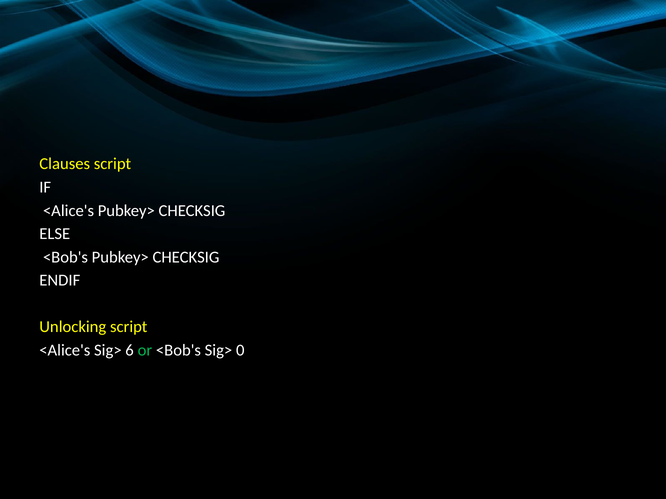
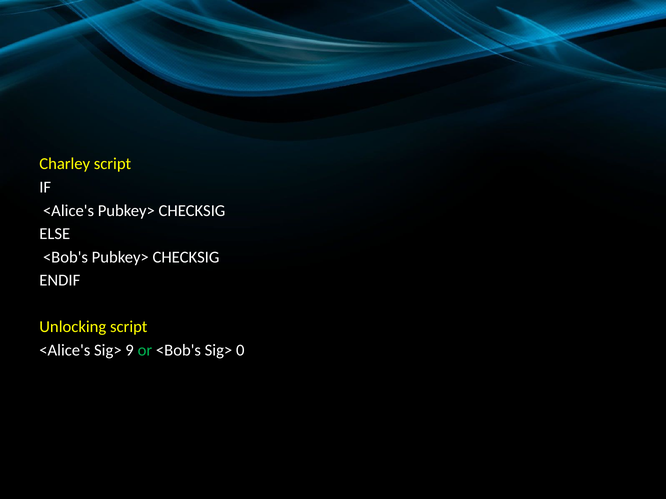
Clauses: Clauses -> Charley
6: 6 -> 9
